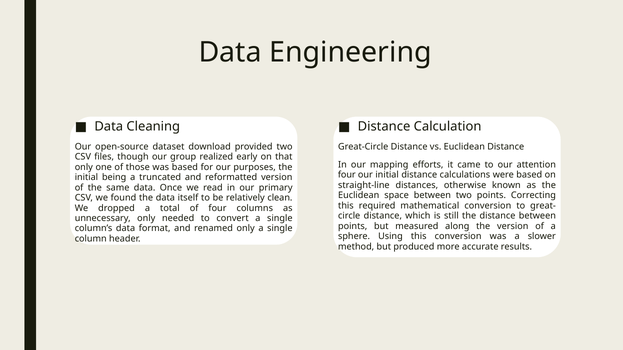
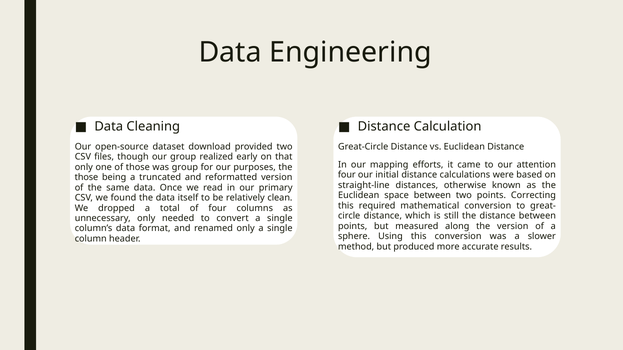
was based: based -> group
initial at (86, 178): initial -> those
